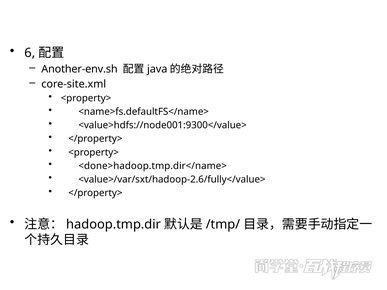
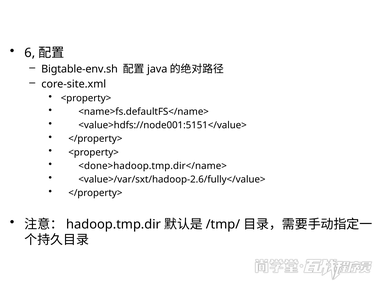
Another-env.sh: Another-env.sh -> Bigtable-env.sh
<value>hdfs://node001:9300</value>: <value>hdfs://node001:9300</value> -> <value>hdfs://node001:5151</value>
